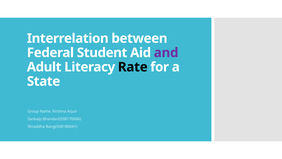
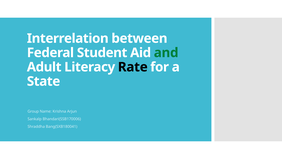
and colour: purple -> green
